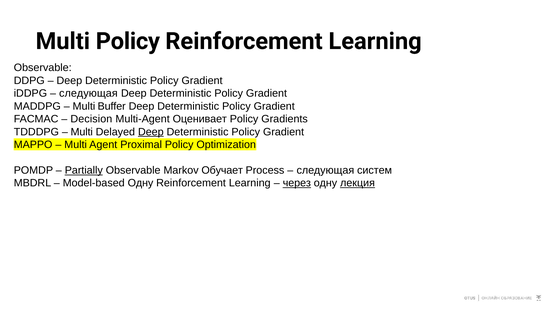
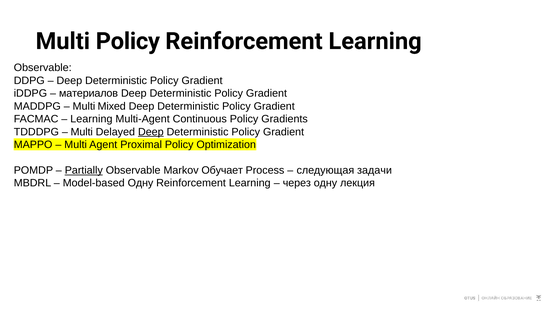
следующая at (88, 93): следующая -> материалов
Buffer: Buffer -> Mixed
Decision at (91, 119): Decision -> Learning
Оценивает: Оценивает -> Continuous
систем: систем -> задачи
через underline: present -> none
лекция underline: present -> none
